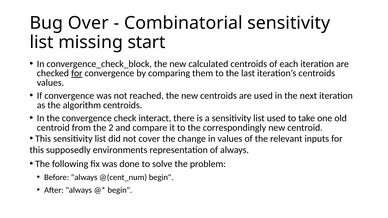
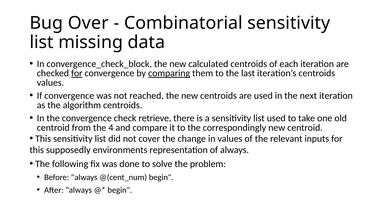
start: start -> data
comparing underline: none -> present
interact: interact -> retrieve
2: 2 -> 4
